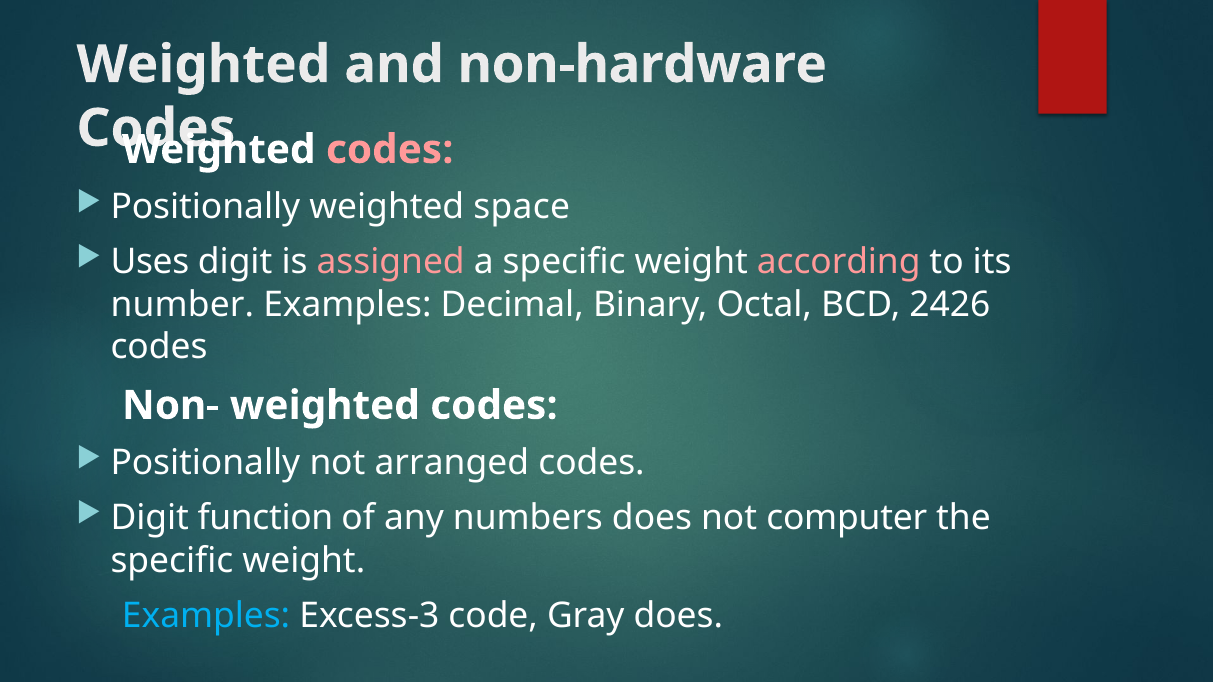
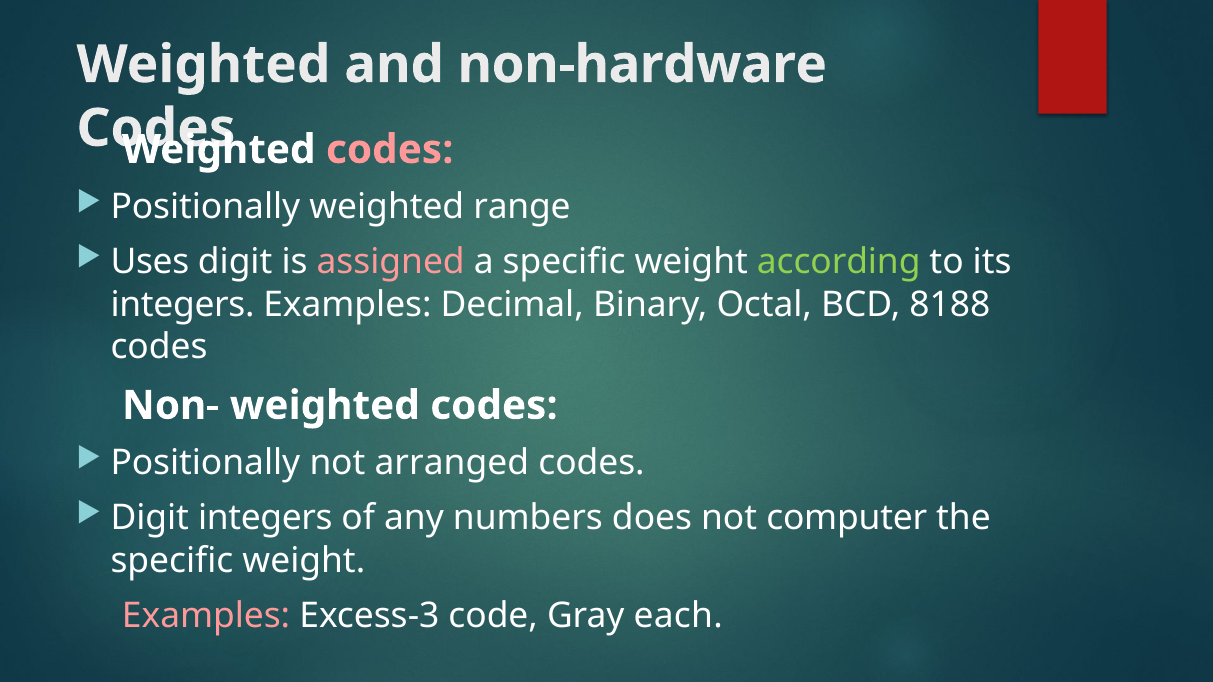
space: space -> range
according colour: pink -> light green
number at (182, 305): number -> integers
2426: 2426 -> 8188
Digit function: function -> integers
Examples at (206, 616) colour: light blue -> pink
Gray does: does -> each
